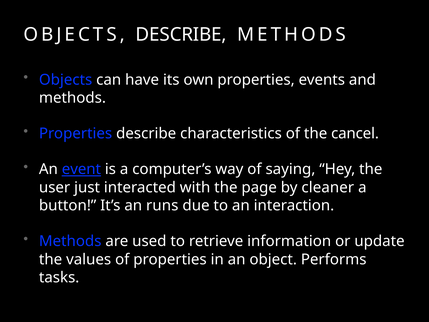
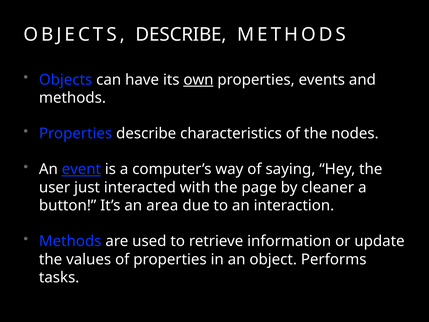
own underline: none -> present
cancel: cancel -> nodes
runs: runs -> area
